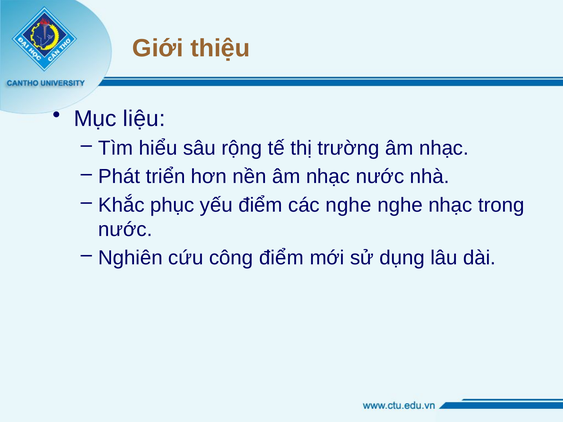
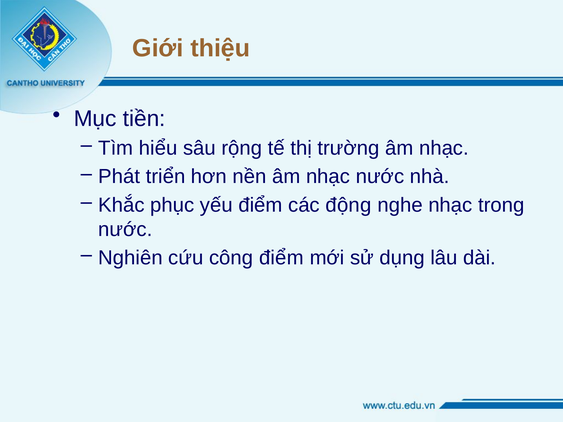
liệu: liệu -> tiền
các nghe: nghe -> động
